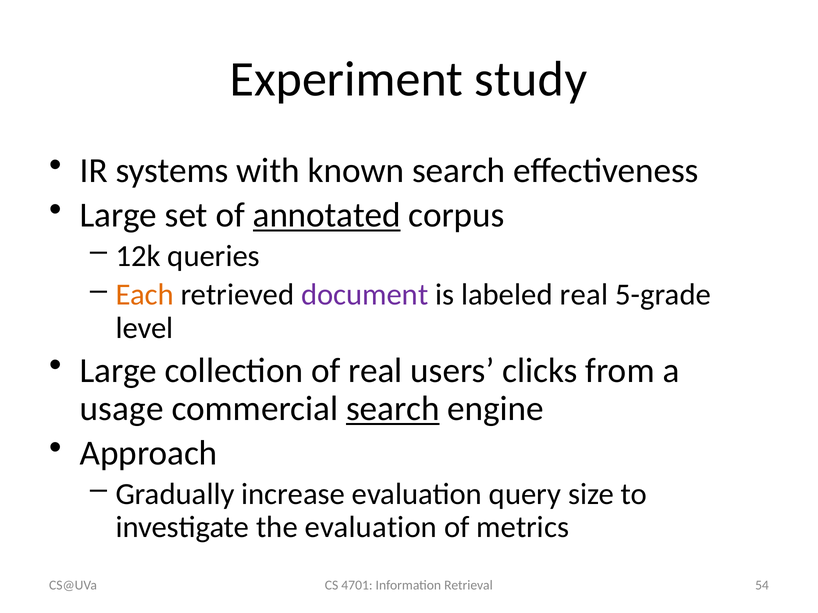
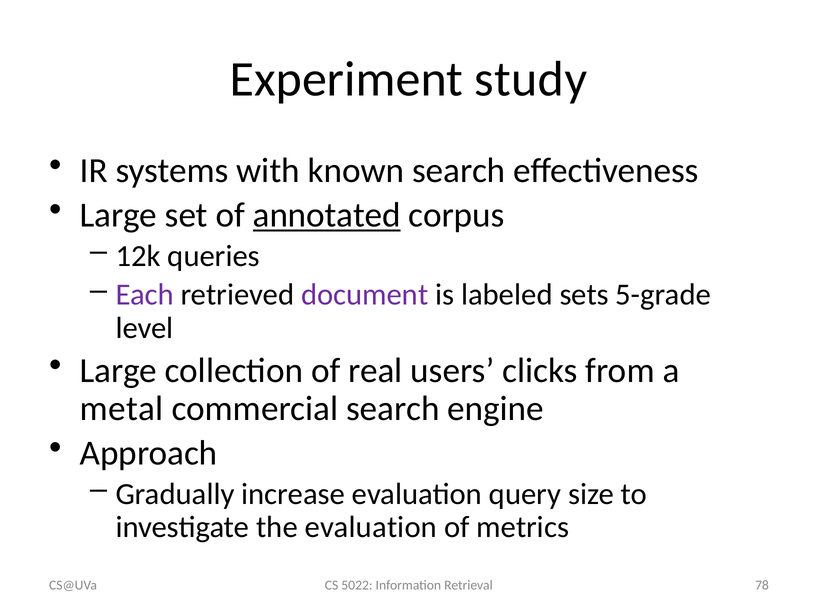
Each colour: orange -> purple
labeled real: real -> sets
usage: usage -> metal
search at (393, 409) underline: present -> none
4701: 4701 -> 5022
54: 54 -> 78
